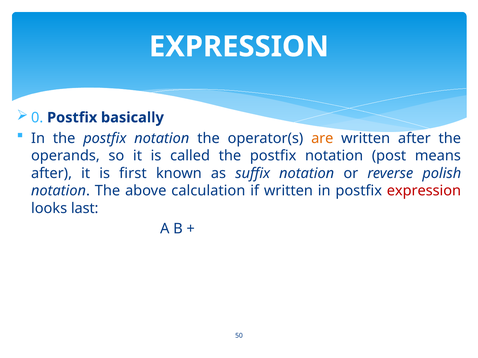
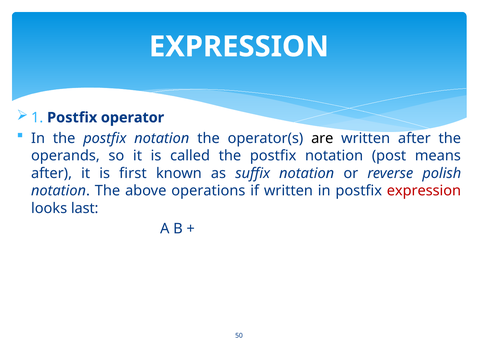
0: 0 -> 1
basically: basically -> operator
are colour: orange -> black
calculation: calculation -> operations
